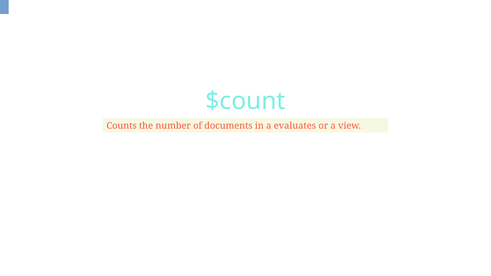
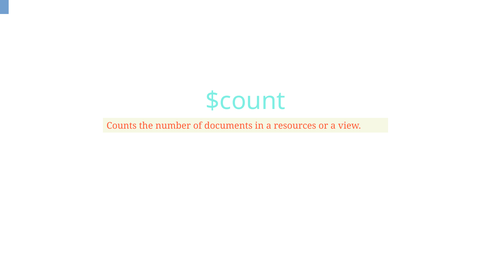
evaluates: evaluates -> resources
